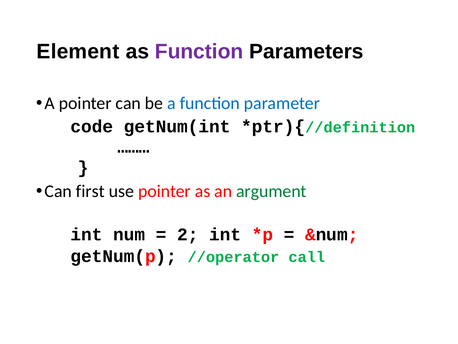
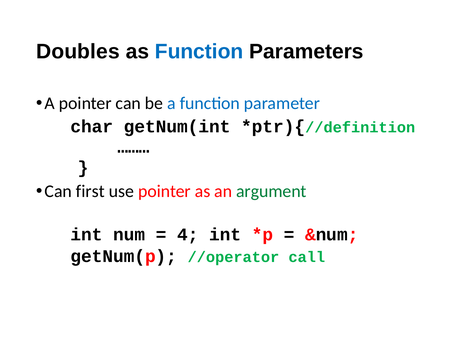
Element: Element -> Doubles
Function at (199, 51) colour: purple -> blue
code: code -> char
2: 2 -> 4
